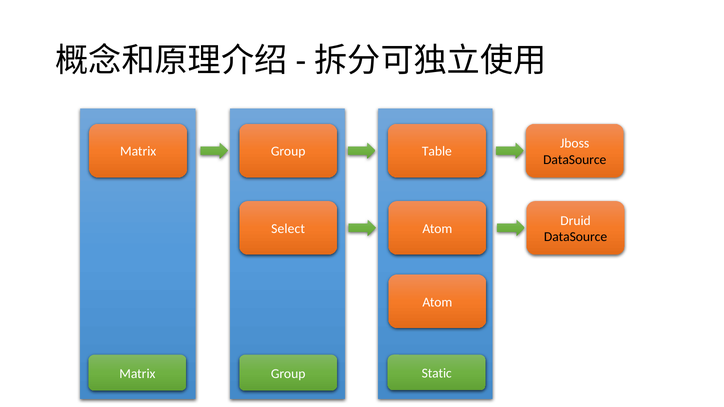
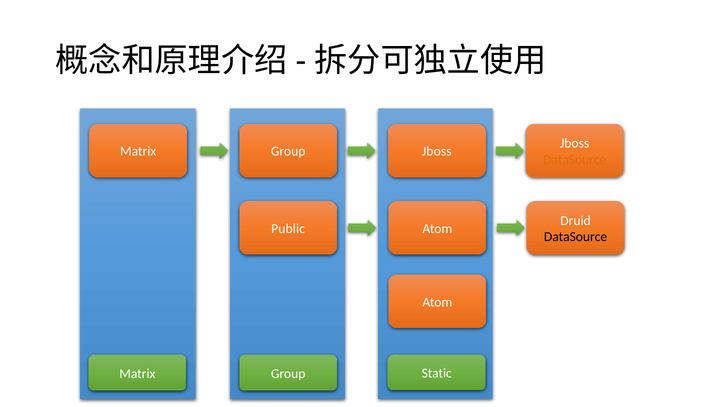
Table at (437, 152): Table -> Jboss
DataSource at (575, 160) colour: black -> orange
Select: Select -> Public
